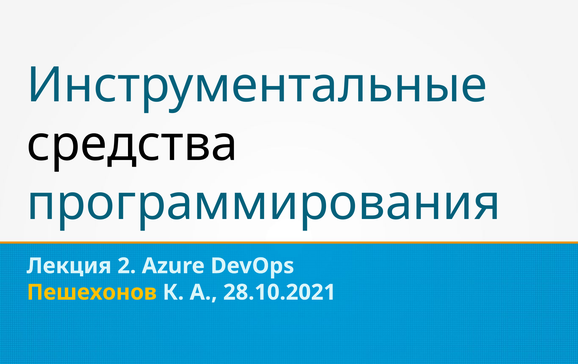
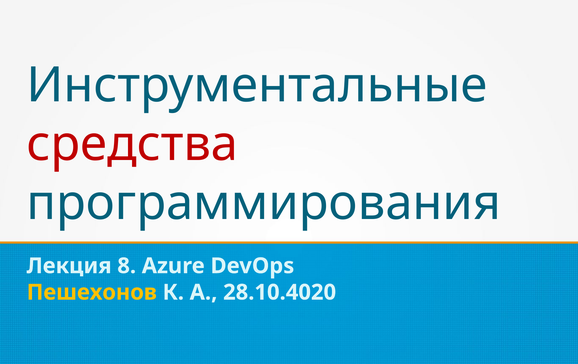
средства colour: black -> red
2: 2 -> 8
28.10.2021: 28.10.2021 -> 28.10.4020
